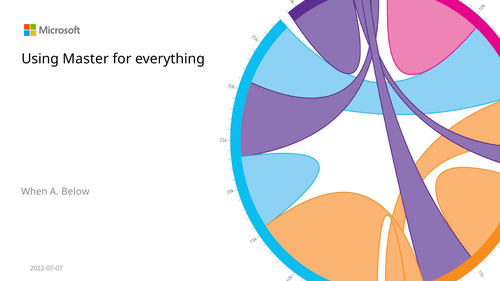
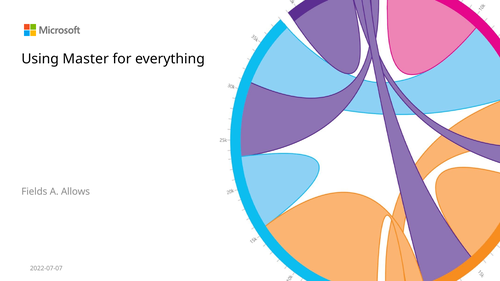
When: When -> Fields
Below: Below -> Allows
